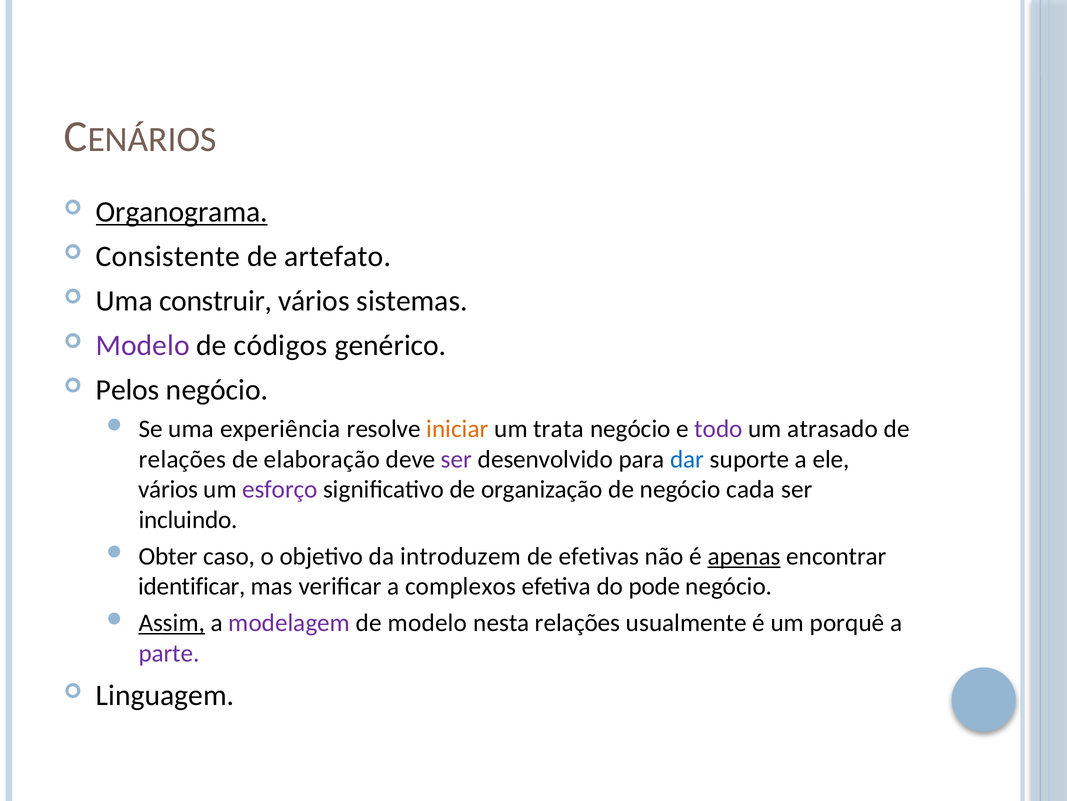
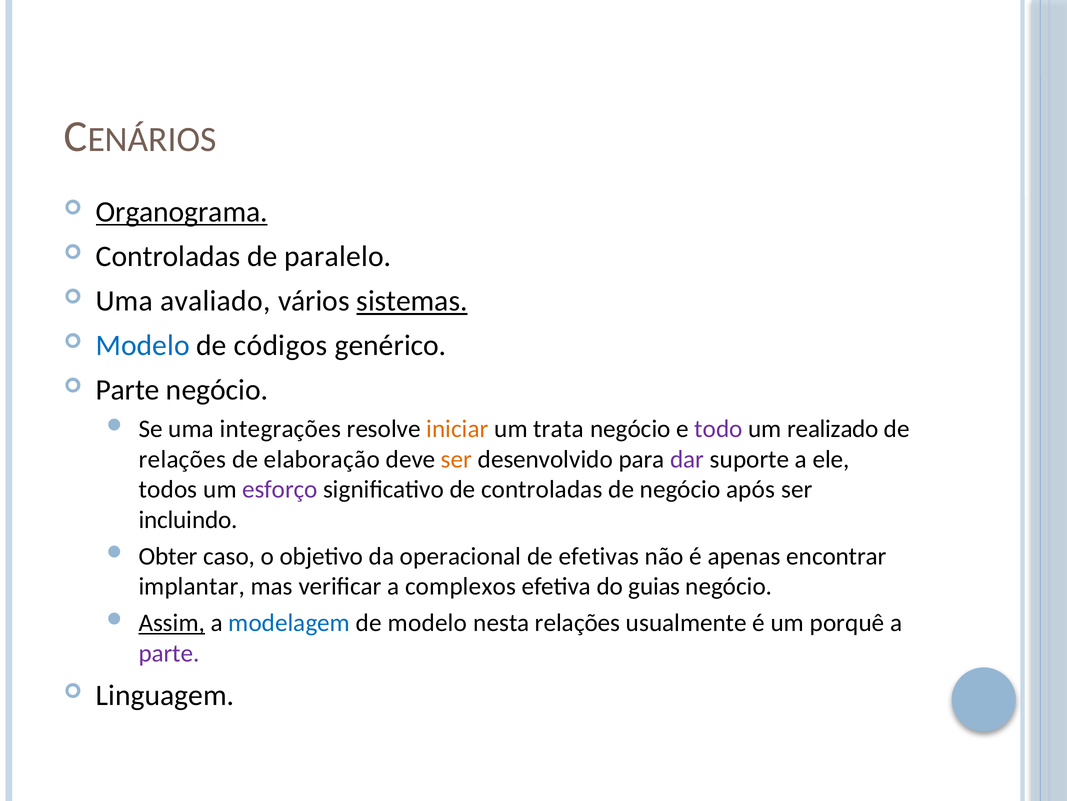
Consistente at (168, 256): Consistente -> Controladas
artefato: artefato -> paralelo
construir: construir -> avaliado
sistemas underline: none -> present
Modelo at (143, 345) colour: purple -> blue
Pelos at (128, 390): Pelos -> Parte
experiência: experiência -> integrações
atrasado: atrasado -> realizado
ser at (456, 459) colour: purple -> orange
dar colour: blue -> purple
vários at (168, 489): vários -> todos
de organização: organização -> controladas
cada: cada -> após
introduzem: introduzem -> operacional
apenas underline: present -> none
identificar: identificar -> implantar
pode: pode -> guias
modelagem colour: purple -> blue
